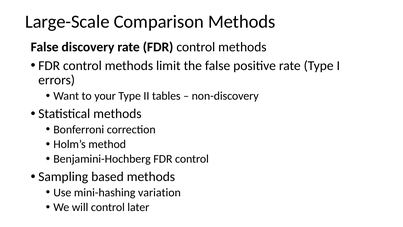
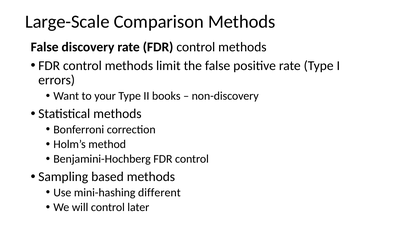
tables: tables -> books
variation: variation -> different
